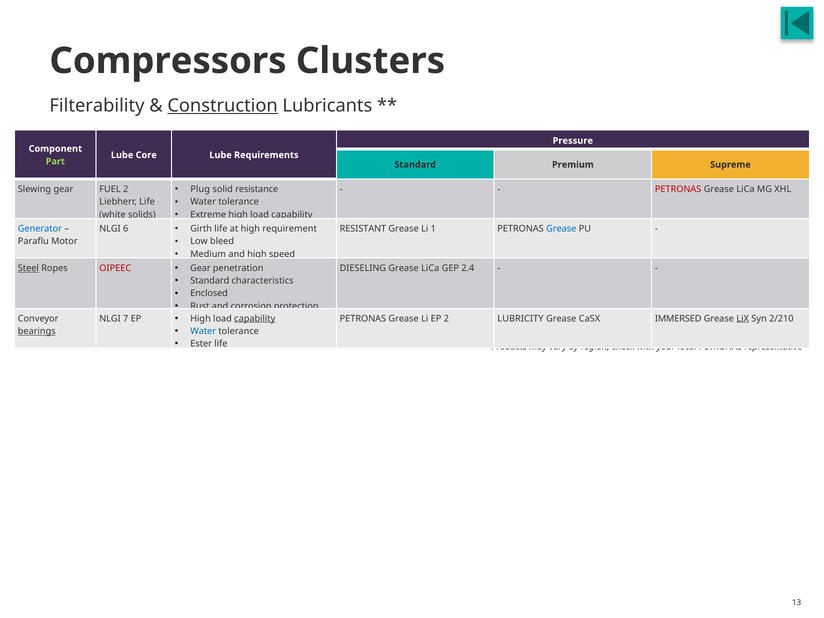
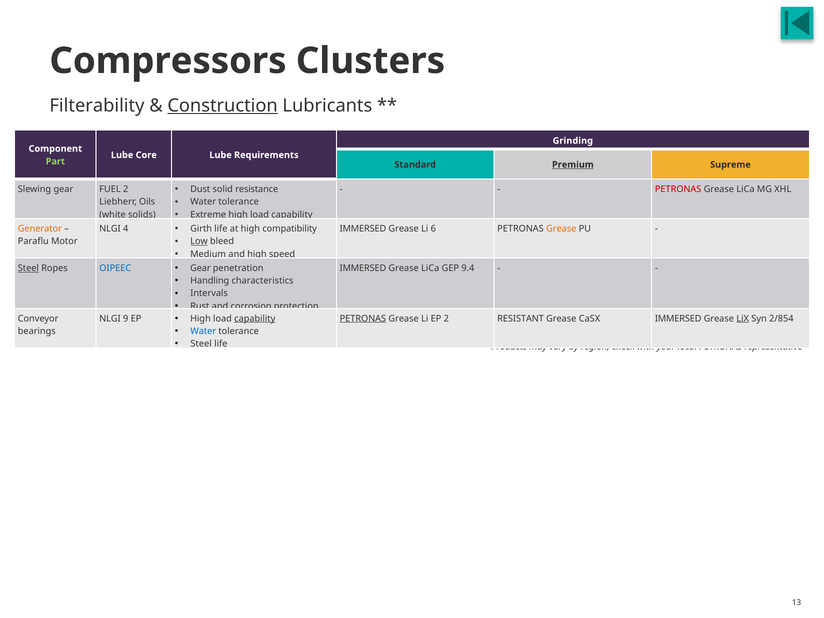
Pressure: Pressure -> Grinding
Premium underline: none -> present
Plug: Plug -> Dust
Liebherr Life: Life -> Oils
Generator colour: blue -> orange
6: 6 -> 4
requirement: requirement -> compatibility
RESISTANT at (363, 229): RESISTANT -> IMMERSED
1: 1 -> 6
Grease at (561, 229) colour: blue -> orange
Low underline: none -> present
OIPEEC colour: red -> blue
DIESELING at (363, 268): DIESELING -> IMMERSED
2.4: 2.4 -> 9.4
Standard at (210, 281): Standard -> Handling
Enclosed: Enclosed -> Intervals
7: 7 -> 9
PETRONAS at (363, 319) underline: none -> present
LUBRICITY: LUBRICITY -> RESISTANT
2/210: 2/210 -> 2/854
bearings underline: present -> none
Ester at (201, 344): Ester -> Steel
